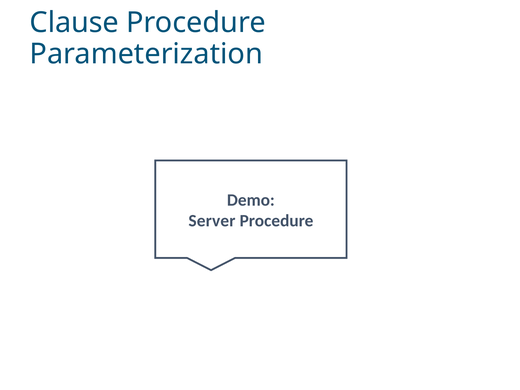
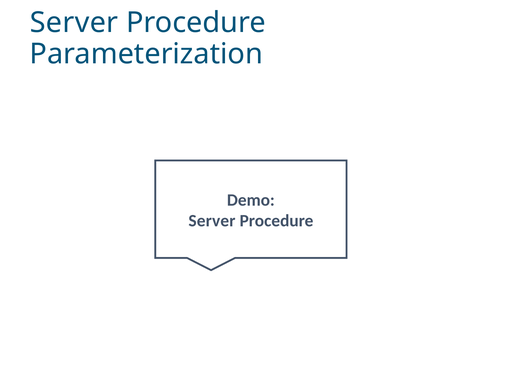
Clause at (74, 23): Clause -> Server
